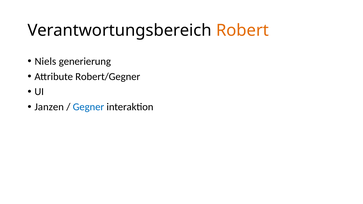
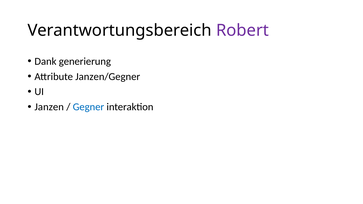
Robert colour: orange -> purple
Niels: Niels -> Dank
Robert/Gegner: Robert/Gegner -> Janzen/Gegner
